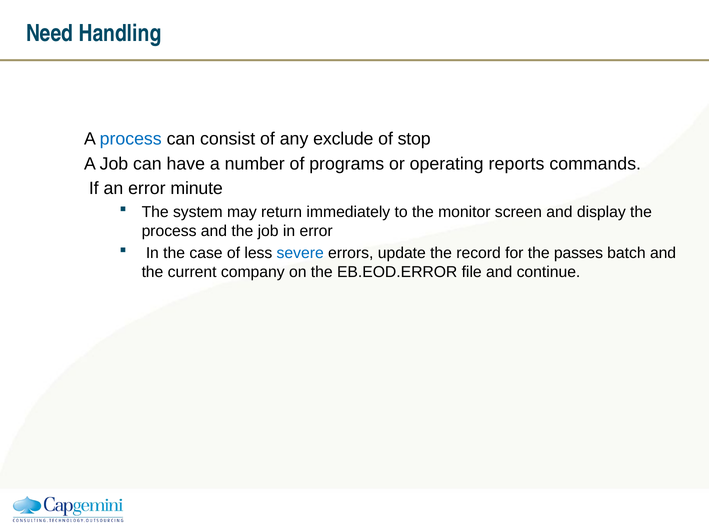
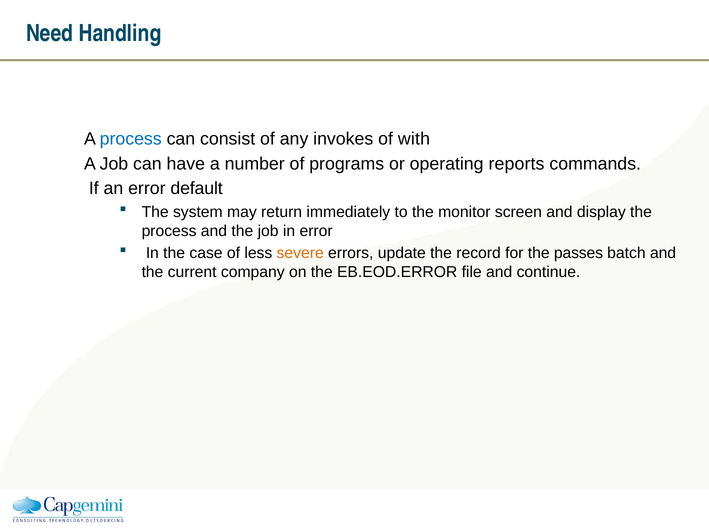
exclude: exclude -> invokes
stop: stop -> with
minute: minute -> default
severe colour: blue -> orange
